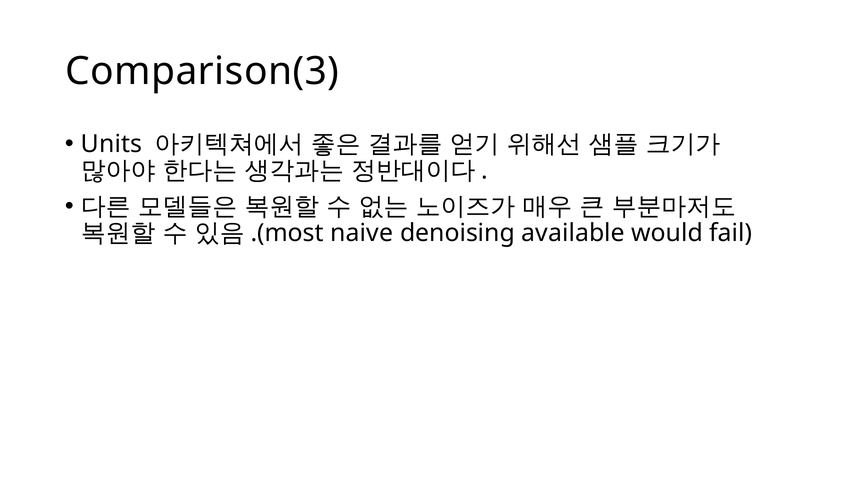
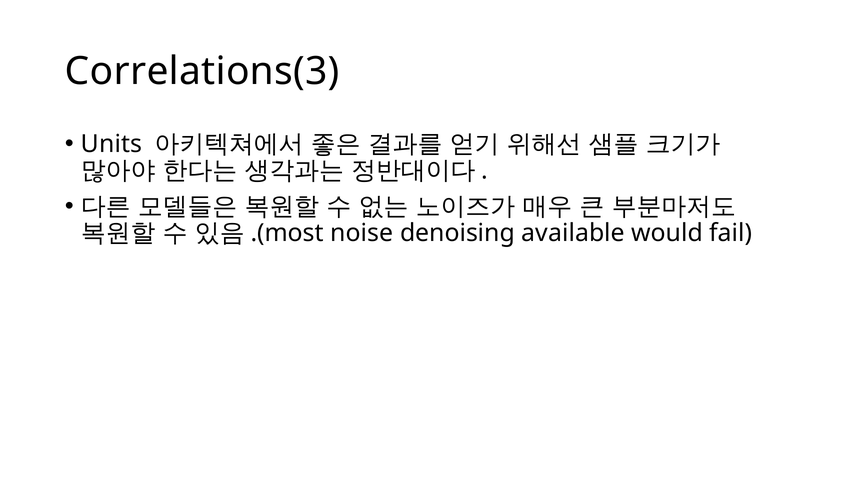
Comparison(3: Comparison(3 -> Correlations(3
naive: naive -> noise
